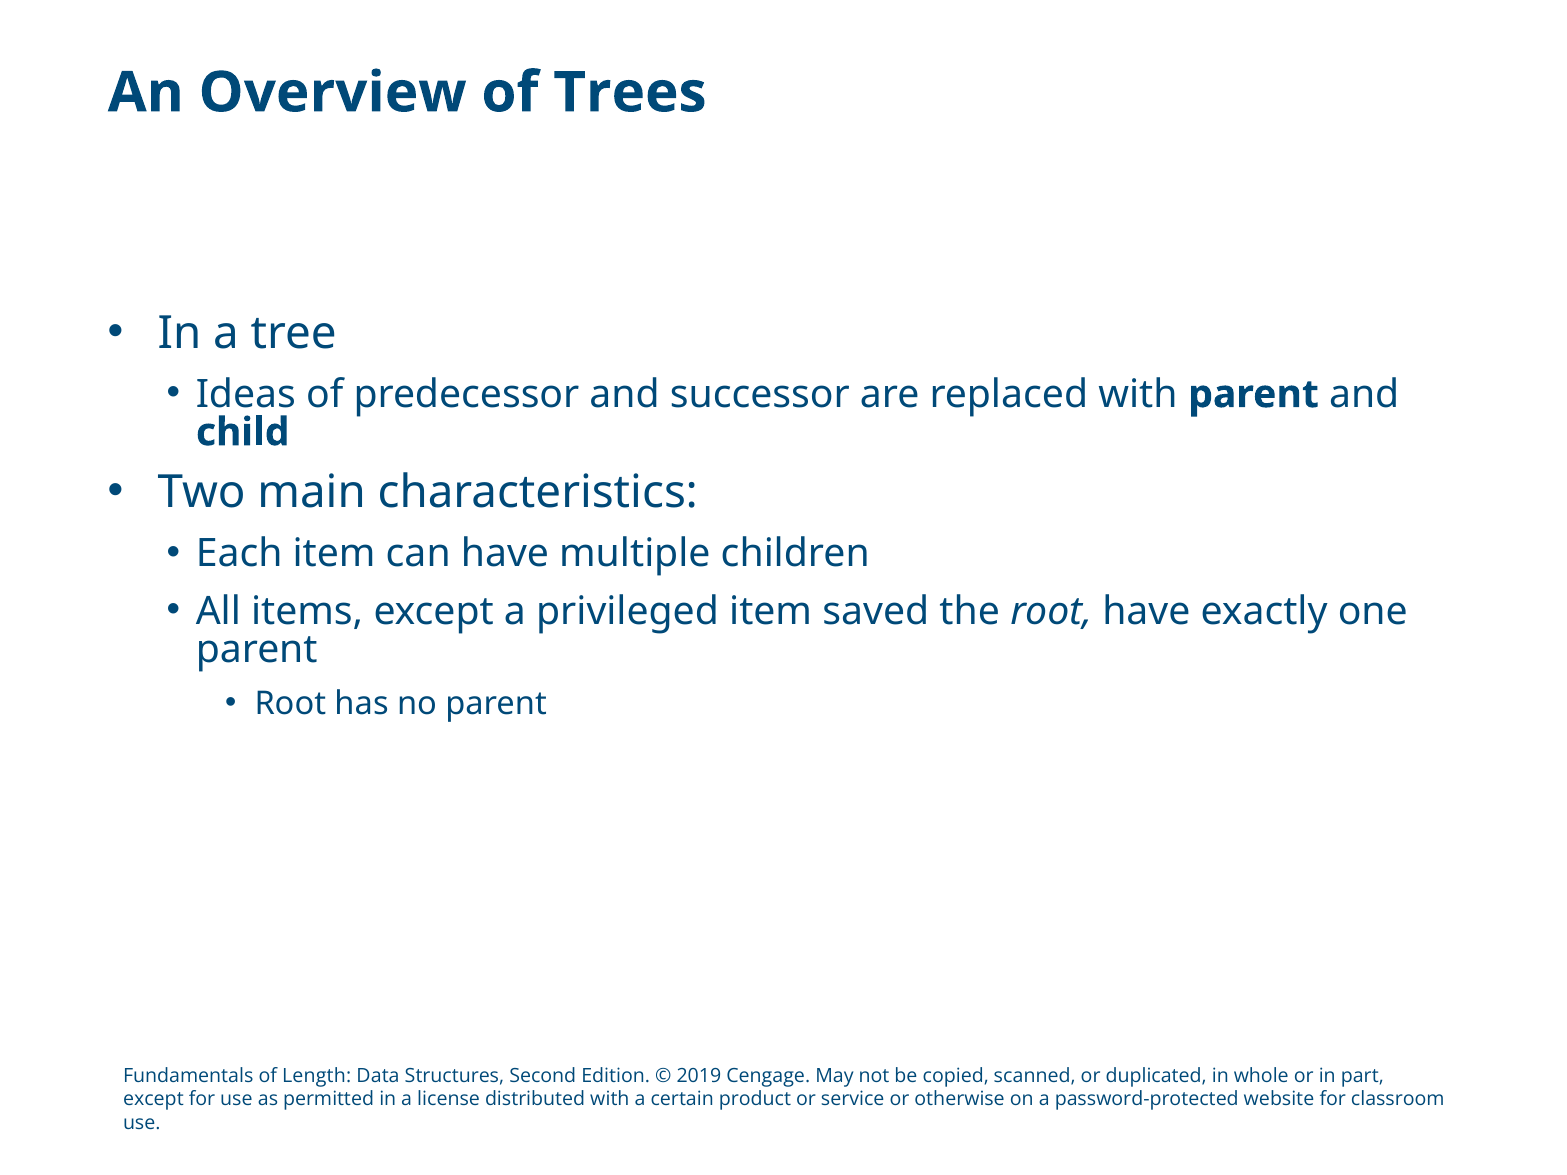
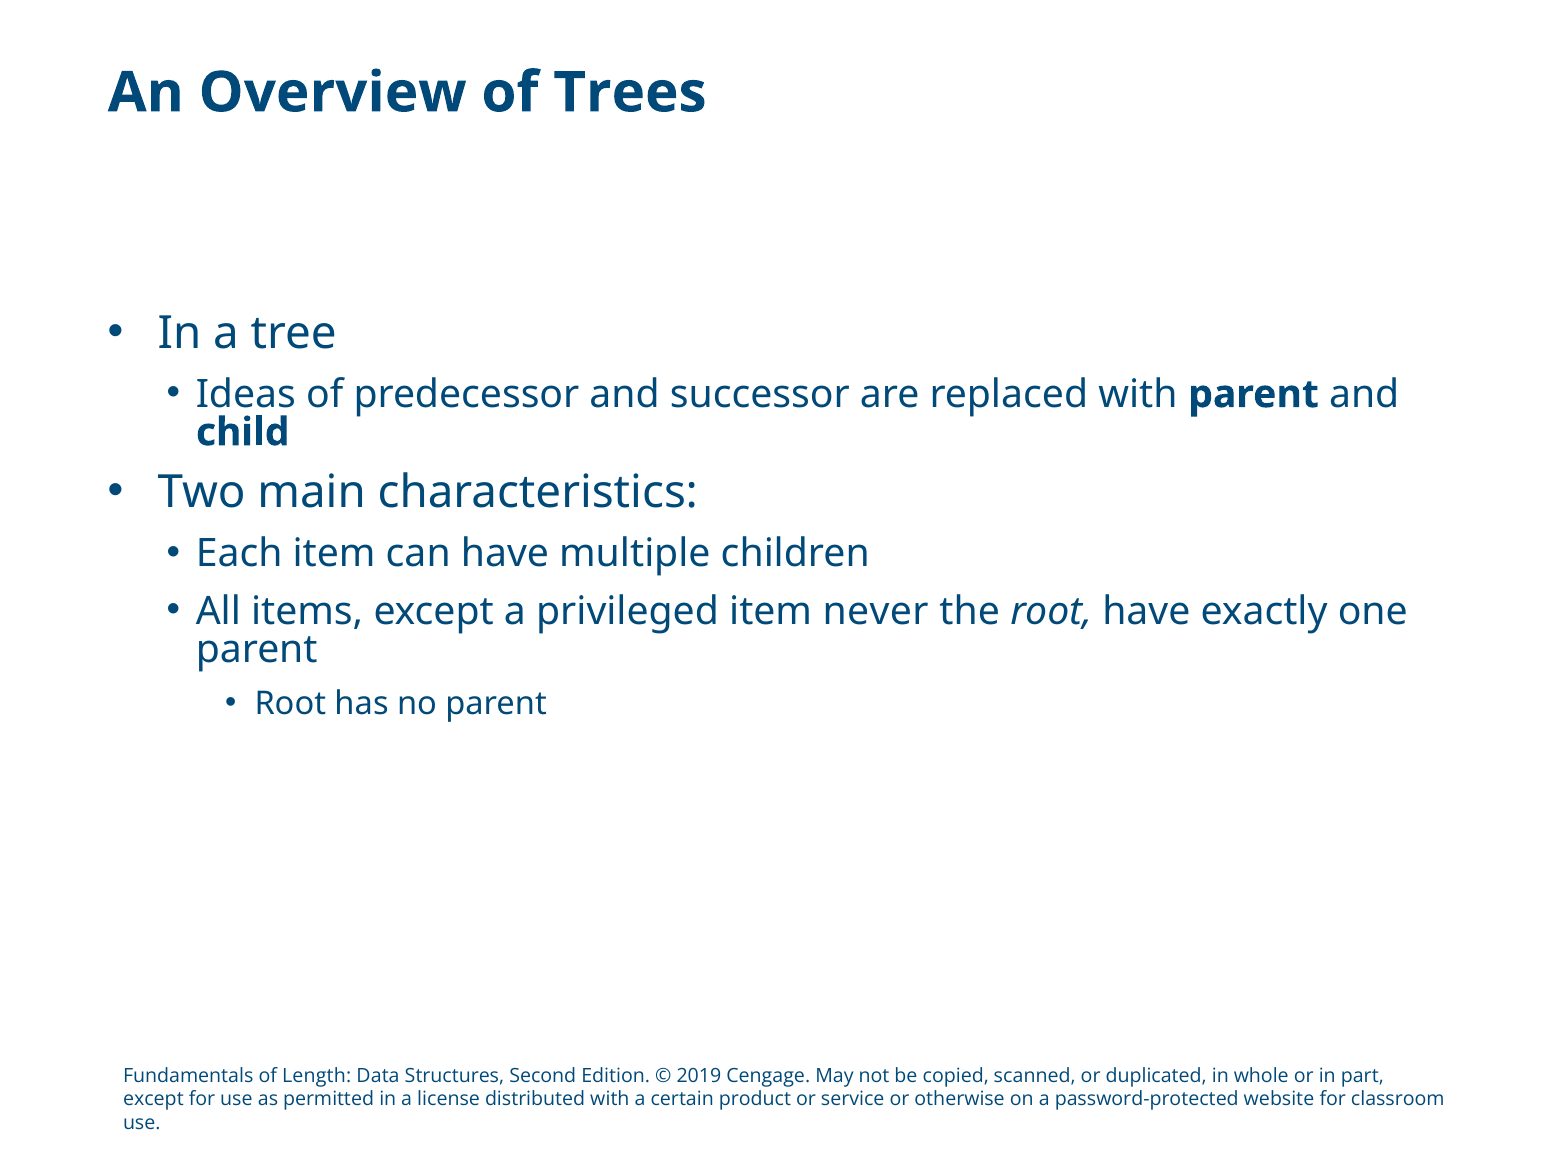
saved: saved -> never
